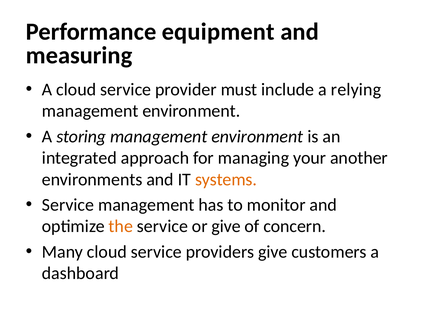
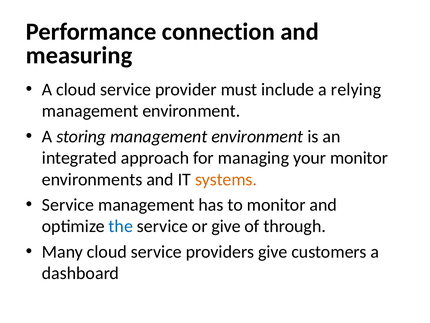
equipment: equipment -> connection
your another: another -> monitor
the colour: orange -> blue
concern: concern -> through
